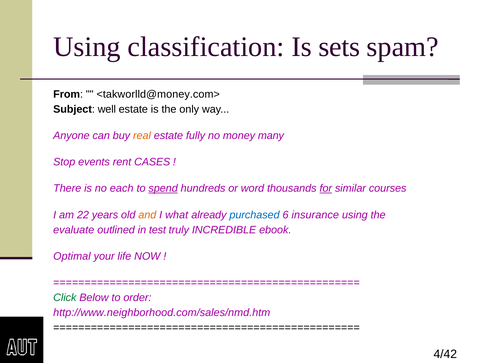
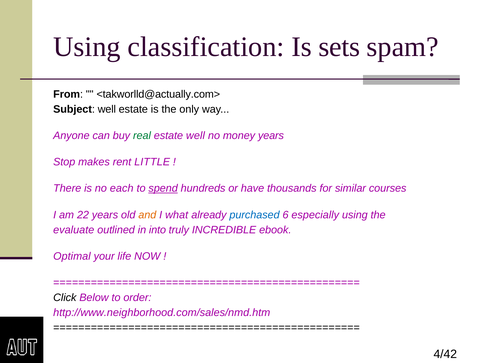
<takworlld@money.com>: <takworlld@money.com> -> <takworlld@actually.com>
real colour: orange -> green
estate fully: fully -> well
money many: many -> years
events: events -> makes
CASES: CASES -> LITTLE
word: word -> have
for underline: present -> none
insurance: insurance -> especially
test: test -> into
Click colour: green -> black
